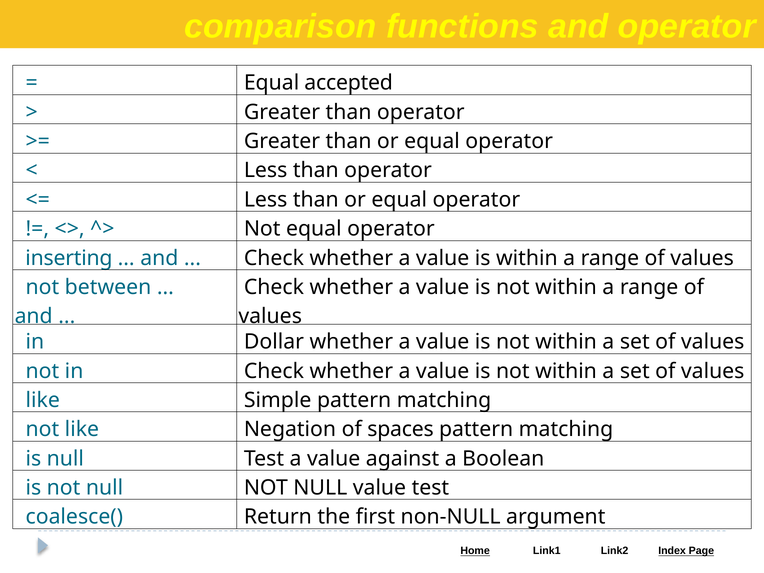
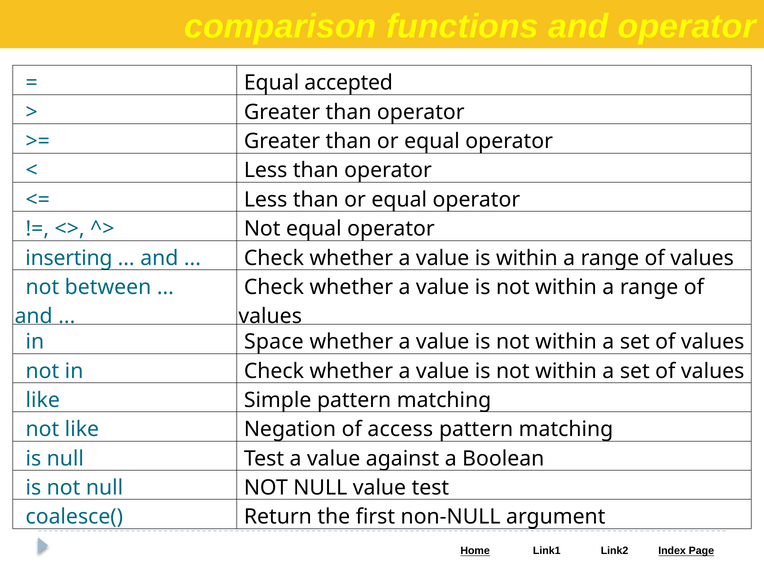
Dollar: Dollar -> Space
spaces: spaces -> access
